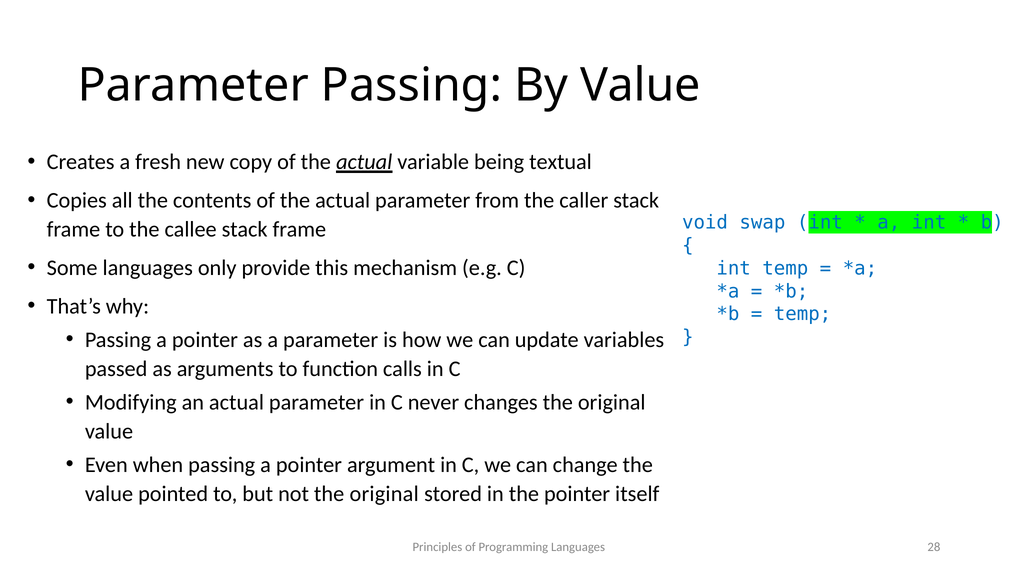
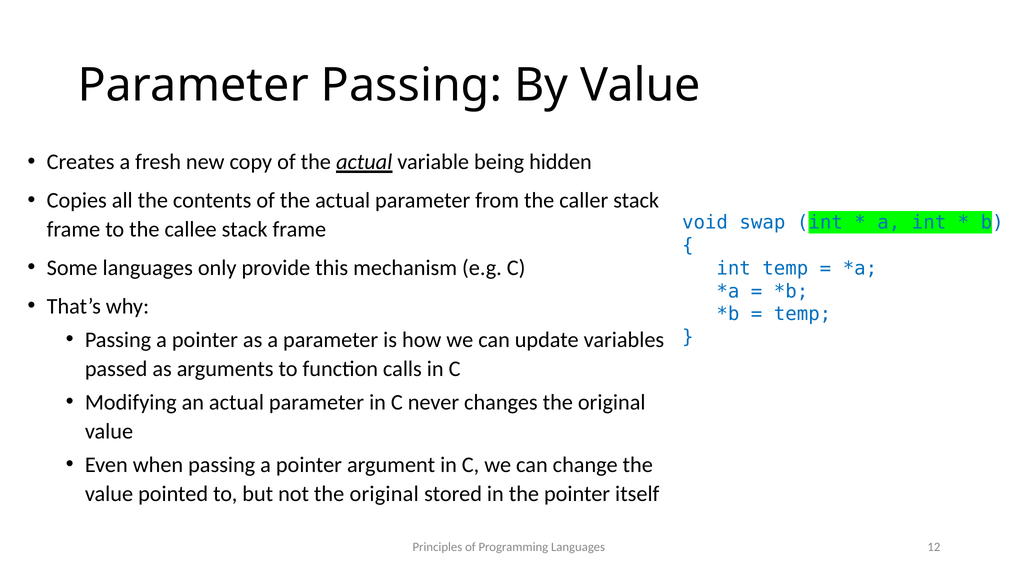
textual: textual -> hidden
28: 28 -> 12
